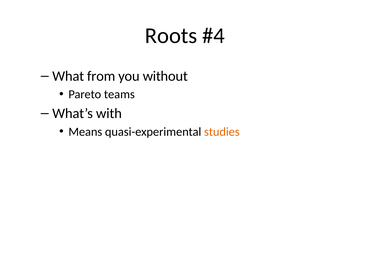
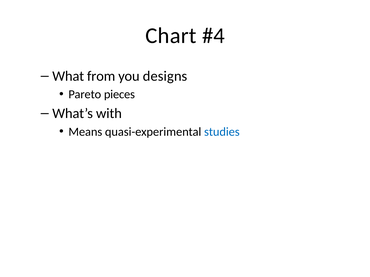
Roots: Roots -> Chart
without: without -> designs
teams: teams -> pieces
studies colour: orange -> blue
